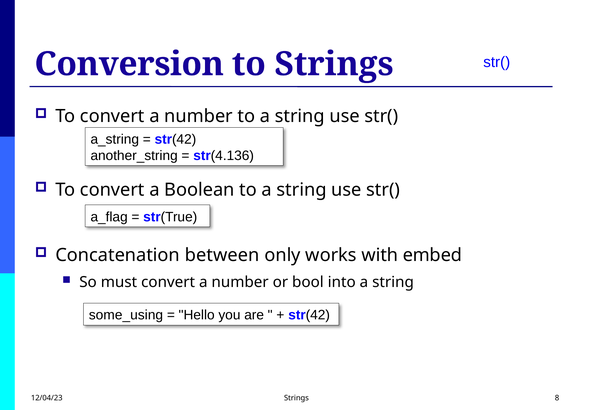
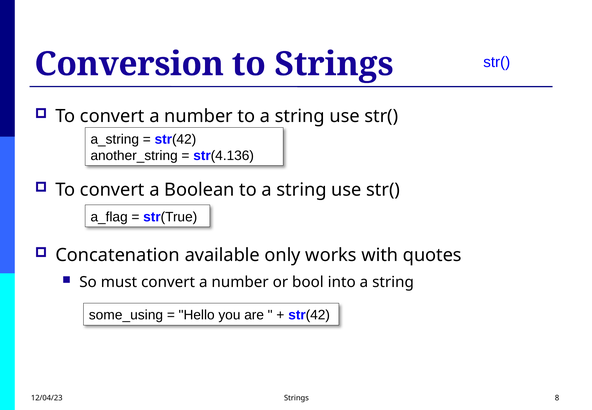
between: between -> available
embed: embed -> quotes
